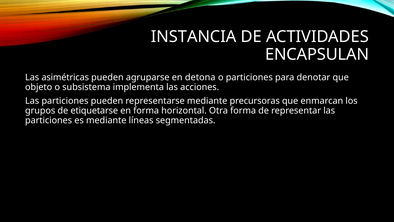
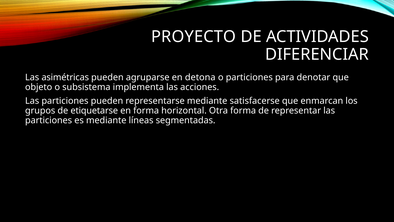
INSTANCIA: INSTANCIA -> PROYECTO
ENCAPSULAN: ENCAPSULAN -> DIFERENCIAR
precursoras: precursoras -> satisfacerse
